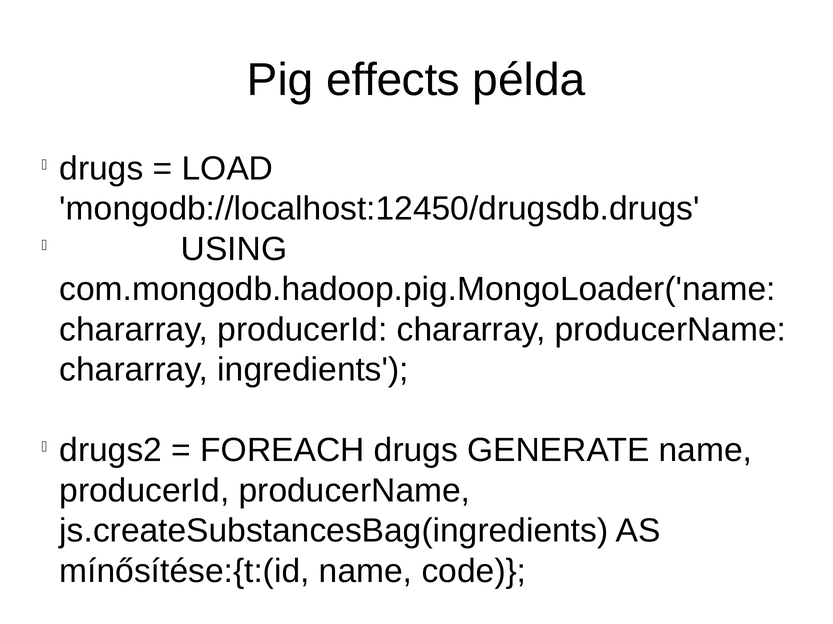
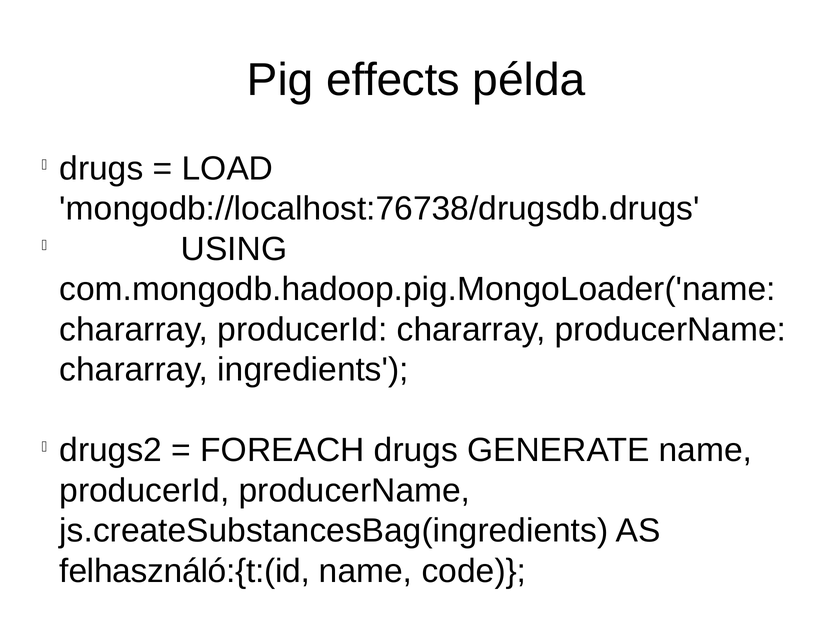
mongodb://localhost:12450/drugsdb.drugs: mongodb://localhost:12450/drugsdb.drugs -> mongodb://localhost:76738/drugsdb.drugs
mínősítése:{t:(id: mínősítése:{t:(id -> felhasználó:{t:(id
